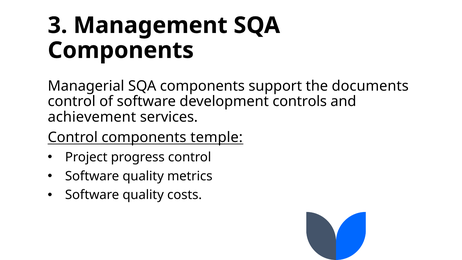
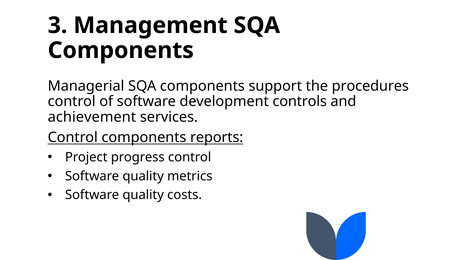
documents: documents -> procedures
temple: temple -> reports
